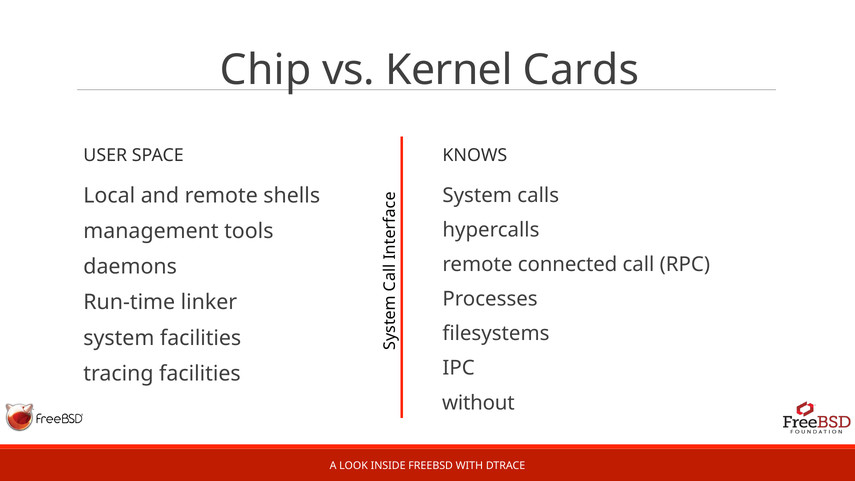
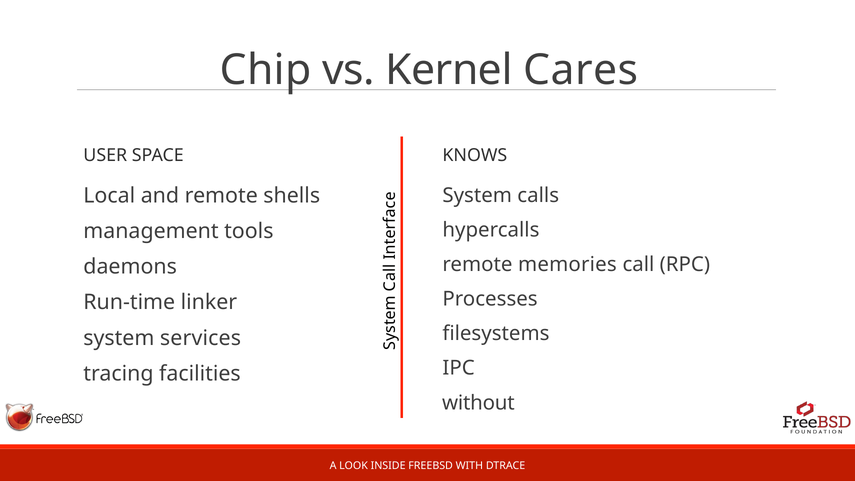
Cards: Cards -> Cares
connected: connected -> memories
system facilities: facilities -> services
